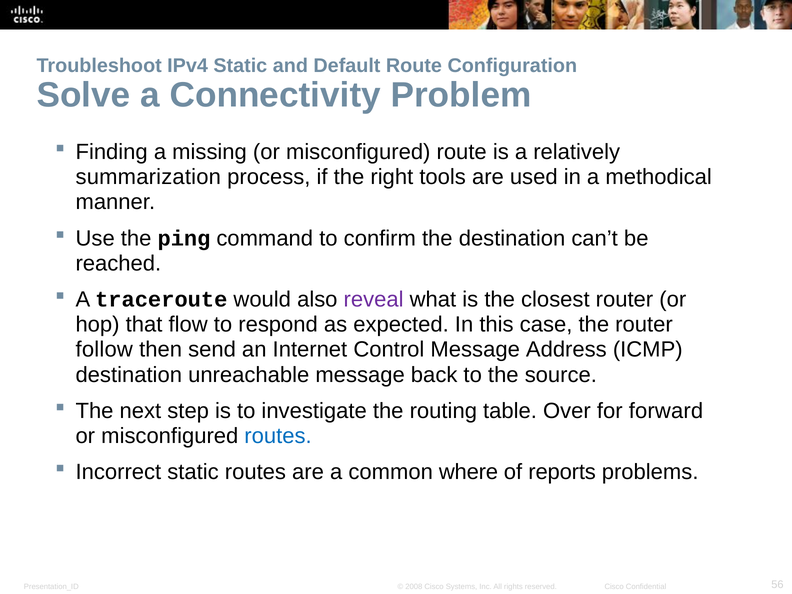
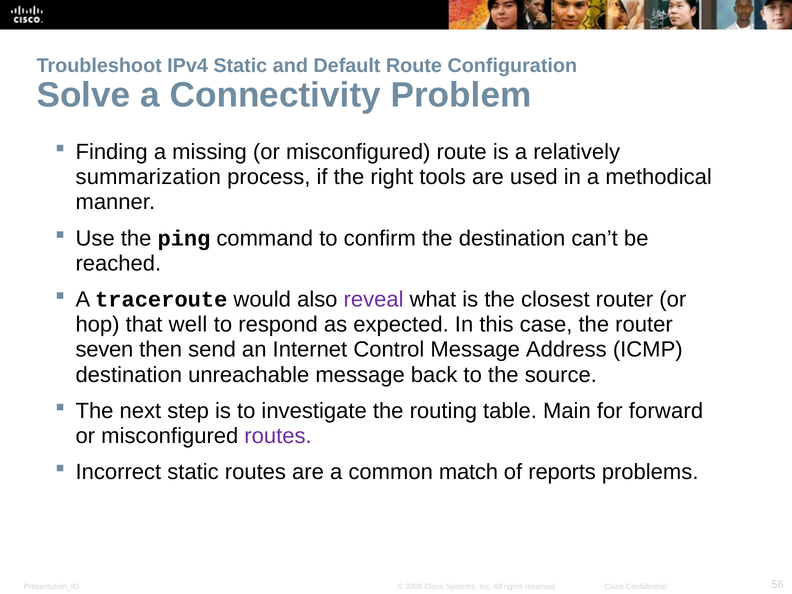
flow: flow -> well
follow: follow -> seven
Over: Over -> Main
routes at (278, 436) colour: blue -> purple
where: where -> match
